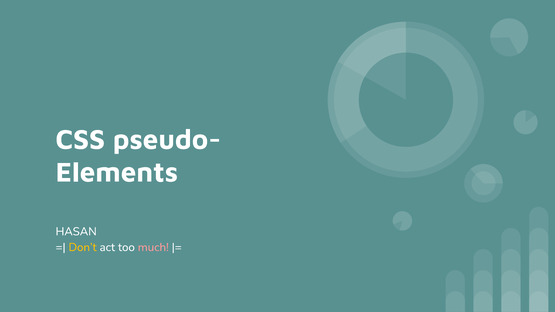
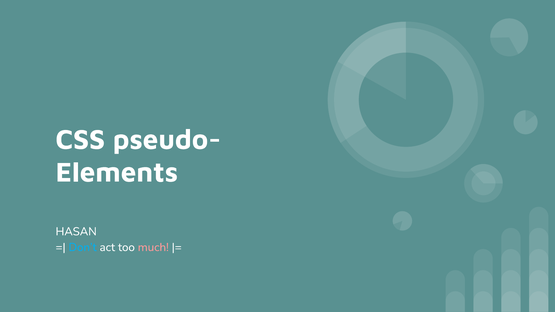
Don’t colour: yellow -> light blue
